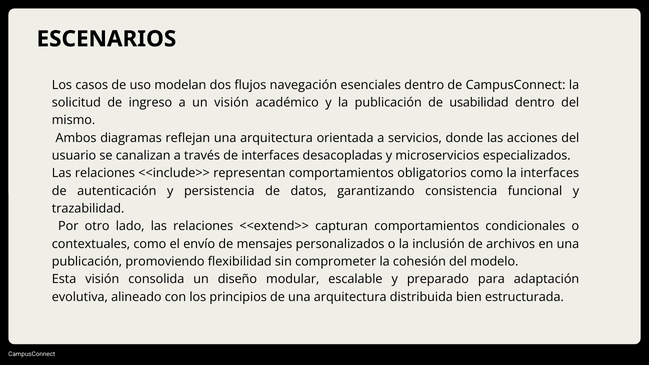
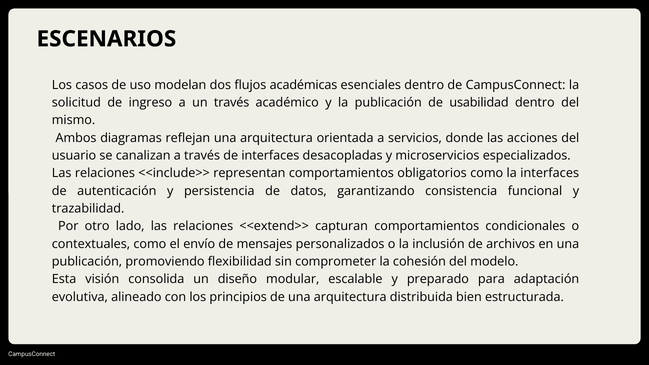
navegación: navegación -> académicas
un visión: visión -> través
